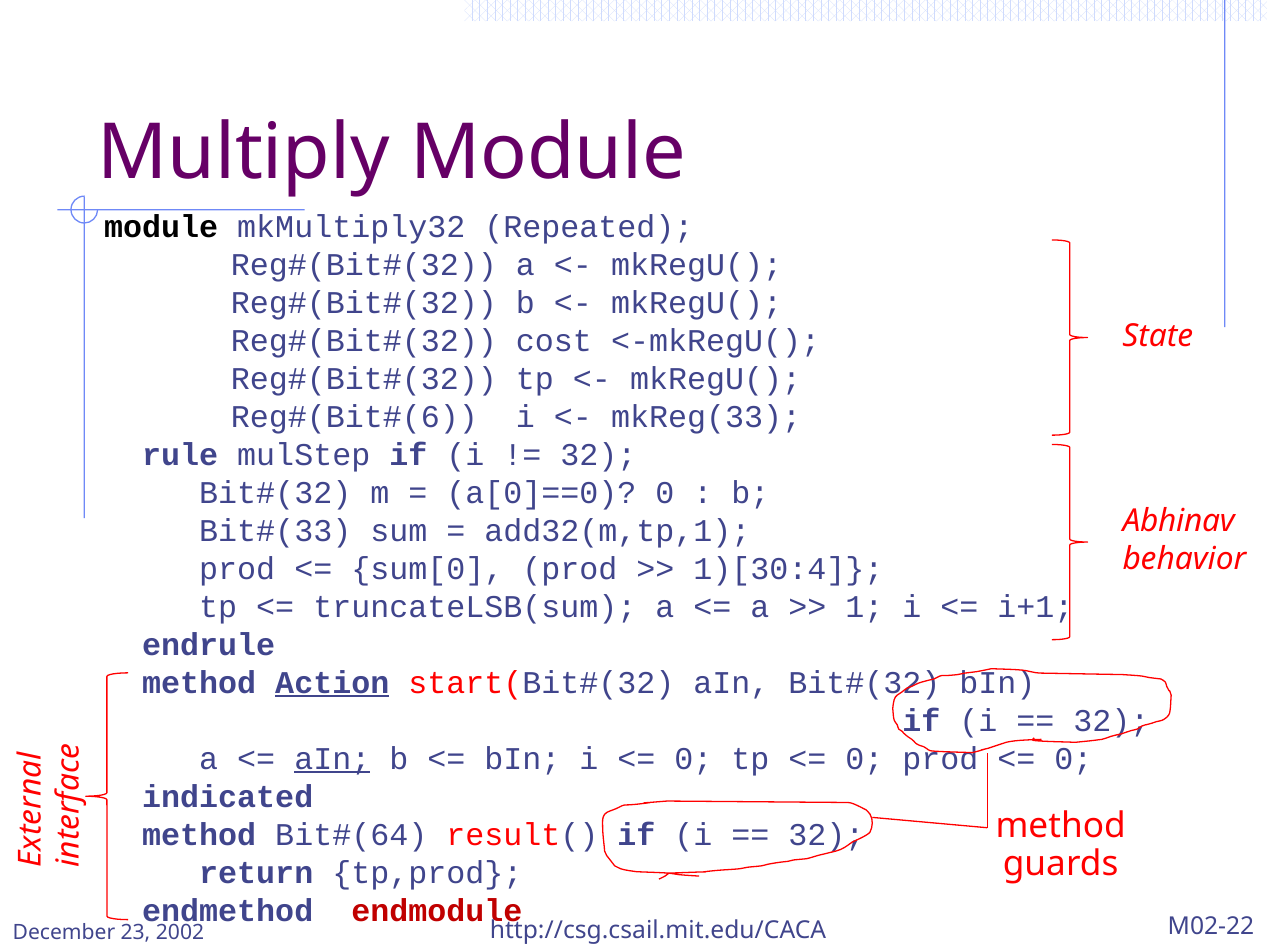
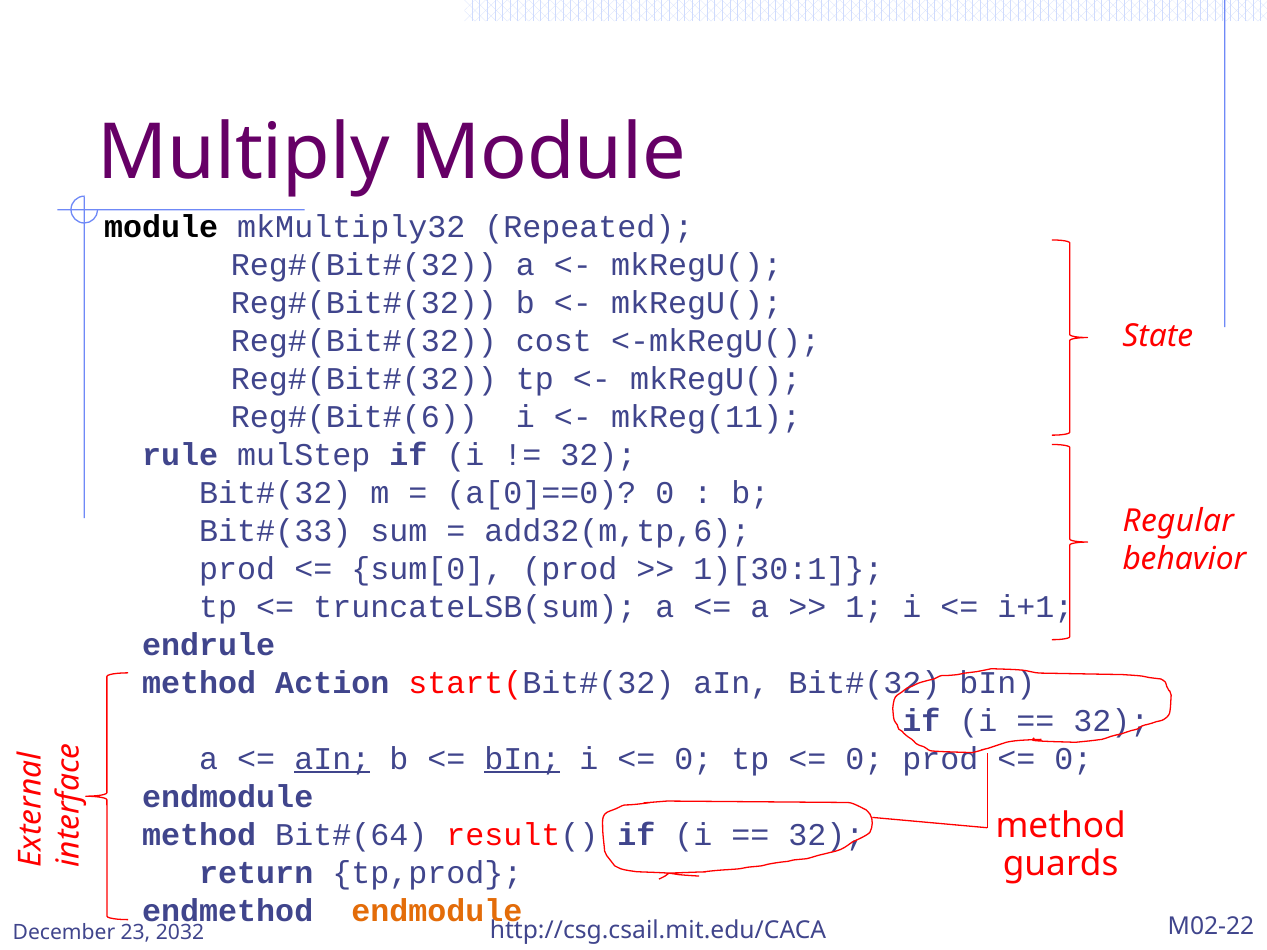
mkReg(33: mkReg(33 -> mkReg(11
Abhinav: Abhinav -> Regular
add32(m,tp,1: add32(m,tp,1 -> add32(m,tp,6
1)[30:4: 1)[30:4 -> 1)[30:1
Action underline: present -> none
bIn at (522, 759) underline: none -> present
indicated at (228, 797): indicated -> endmodule
endmodule at (437, 911) colour: red -> orange
2002: 2002 -> 2032
